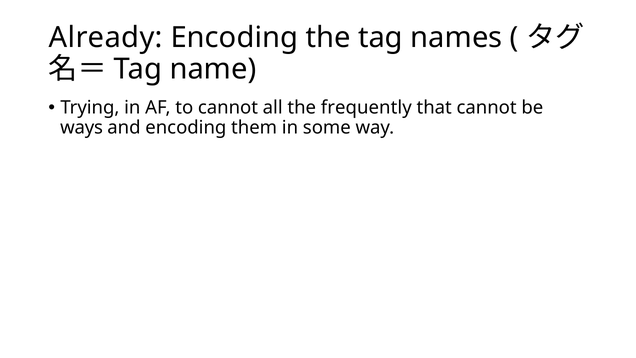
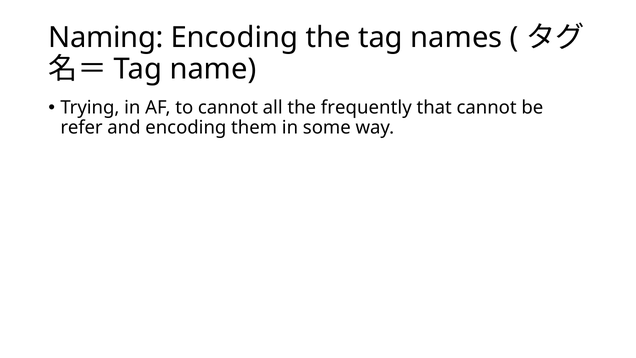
Already: Already -> Naming
ways: ways -> refer
